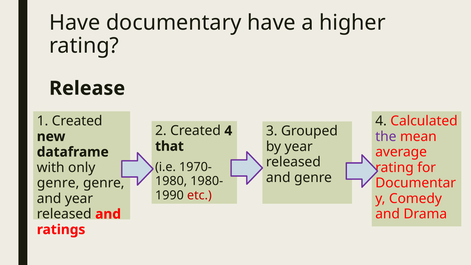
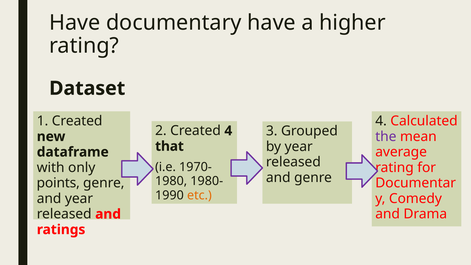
Release: Release -> Dataset
genre at (58, 183): genre -> points
etc colour: red -> orange
